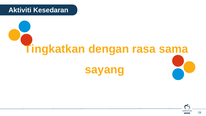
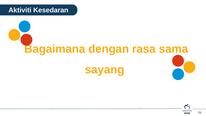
Tingkatkan: Tingkatkan -> Bagaimana
